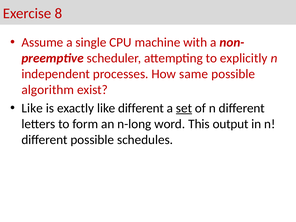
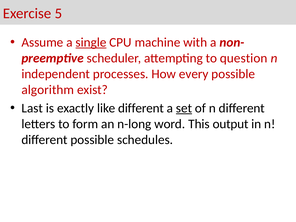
8: 8 -> 5
single underline: none -> present
explicitly: explicitly -> question
same: same -> every
Like at (32, 108): Like -> Last
